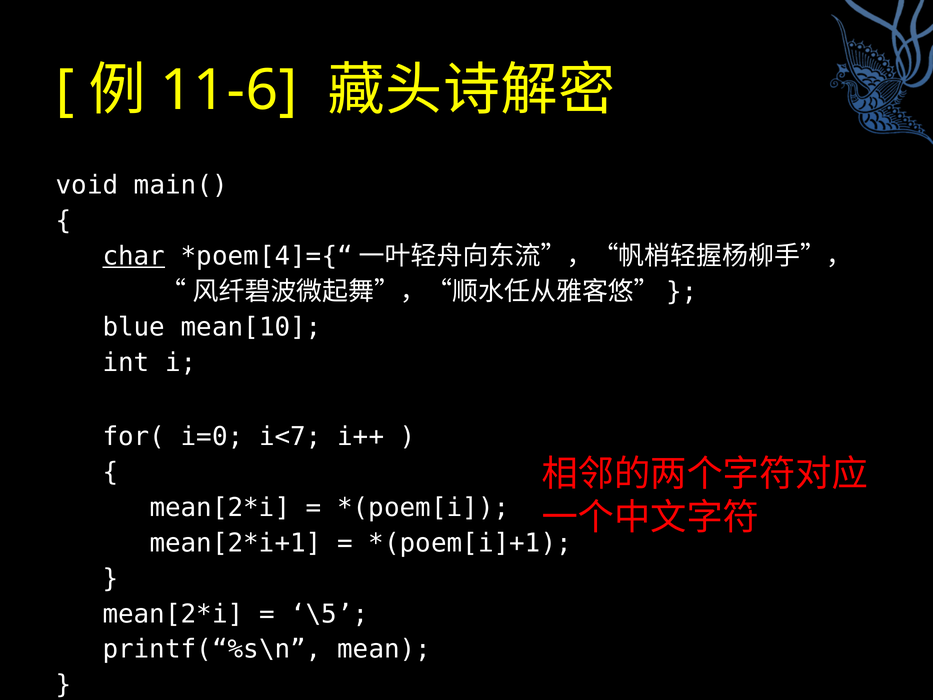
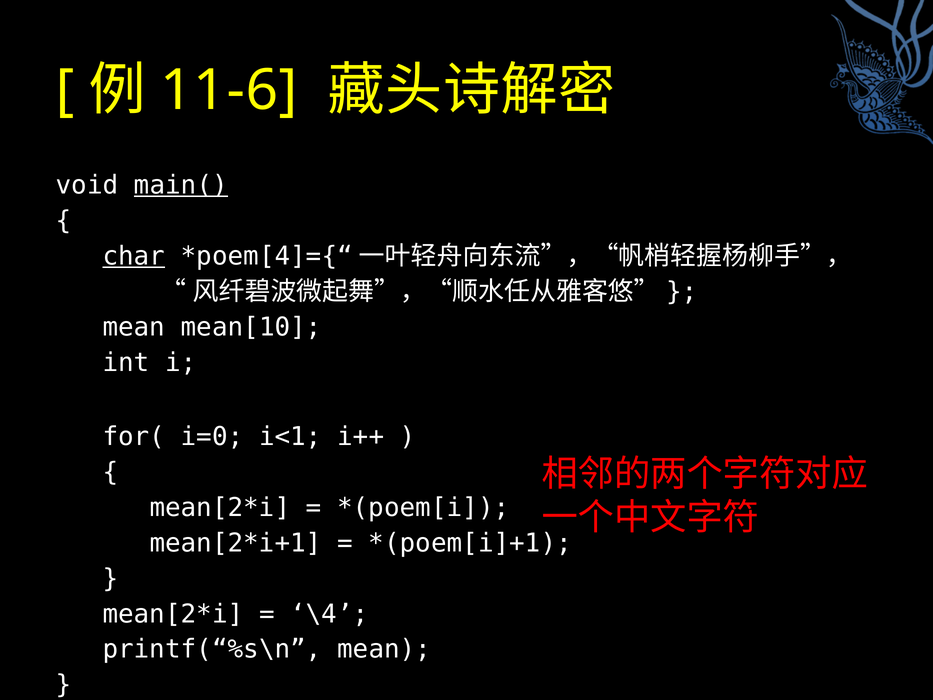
main( underline: none -> present
blue at (134, 327): blue -> mean
i<7: i<7 -> i<1
\5: \5 -> \4
